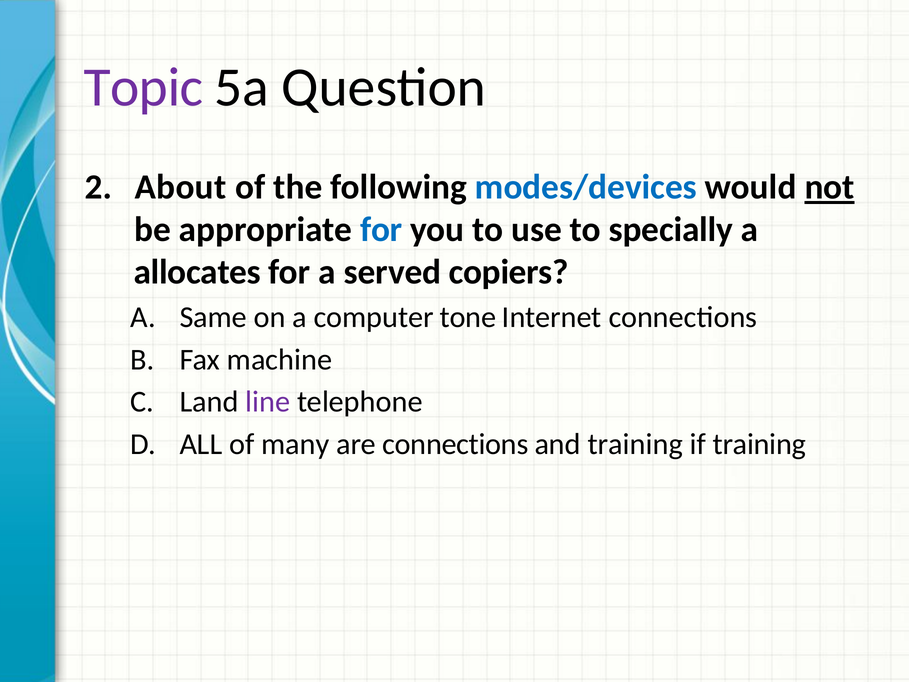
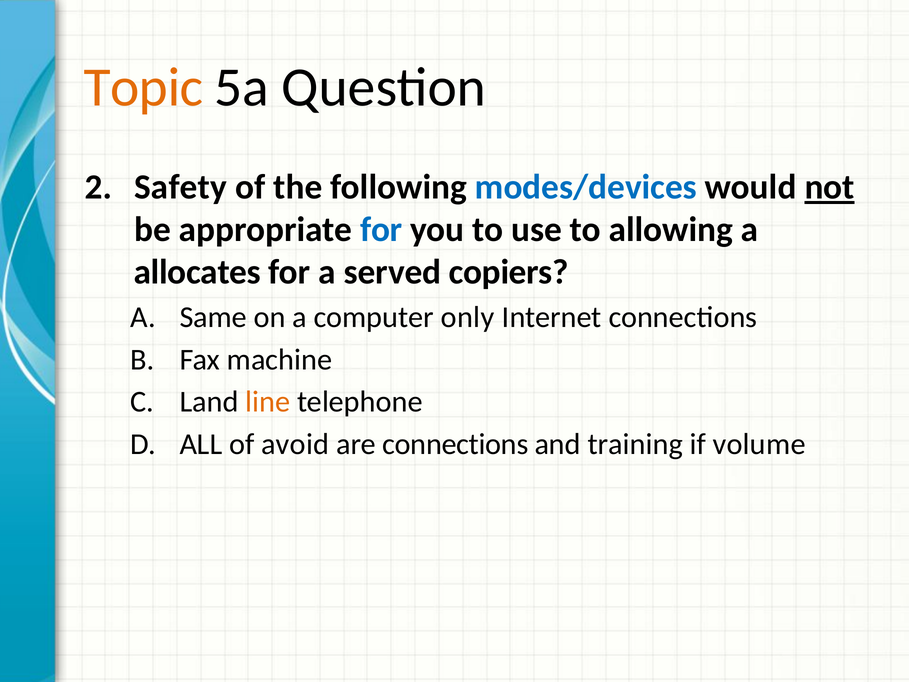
Topic colour: purple -> orange
About: About -> Safety
specially: specially -> allowing
tone: tone -> only
line colour: purple -> orange
many: many -> avoid
if training: training -> volume
